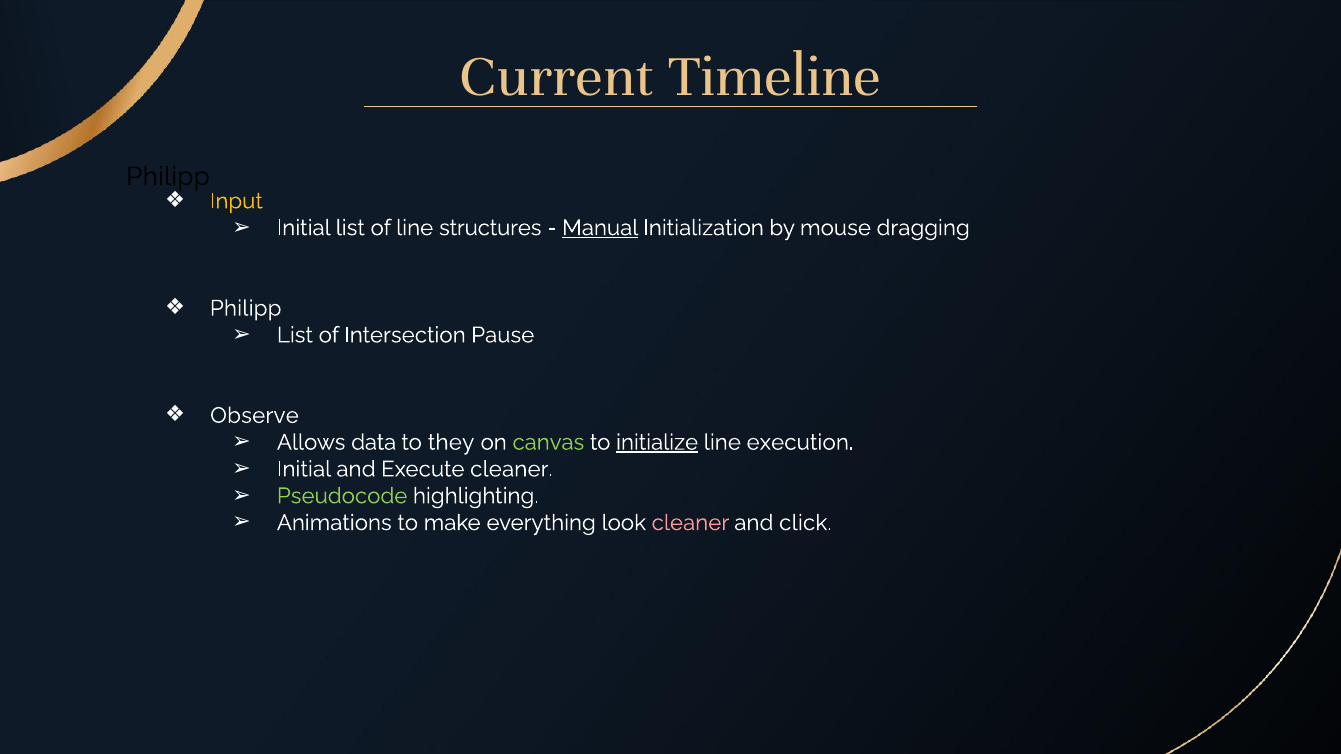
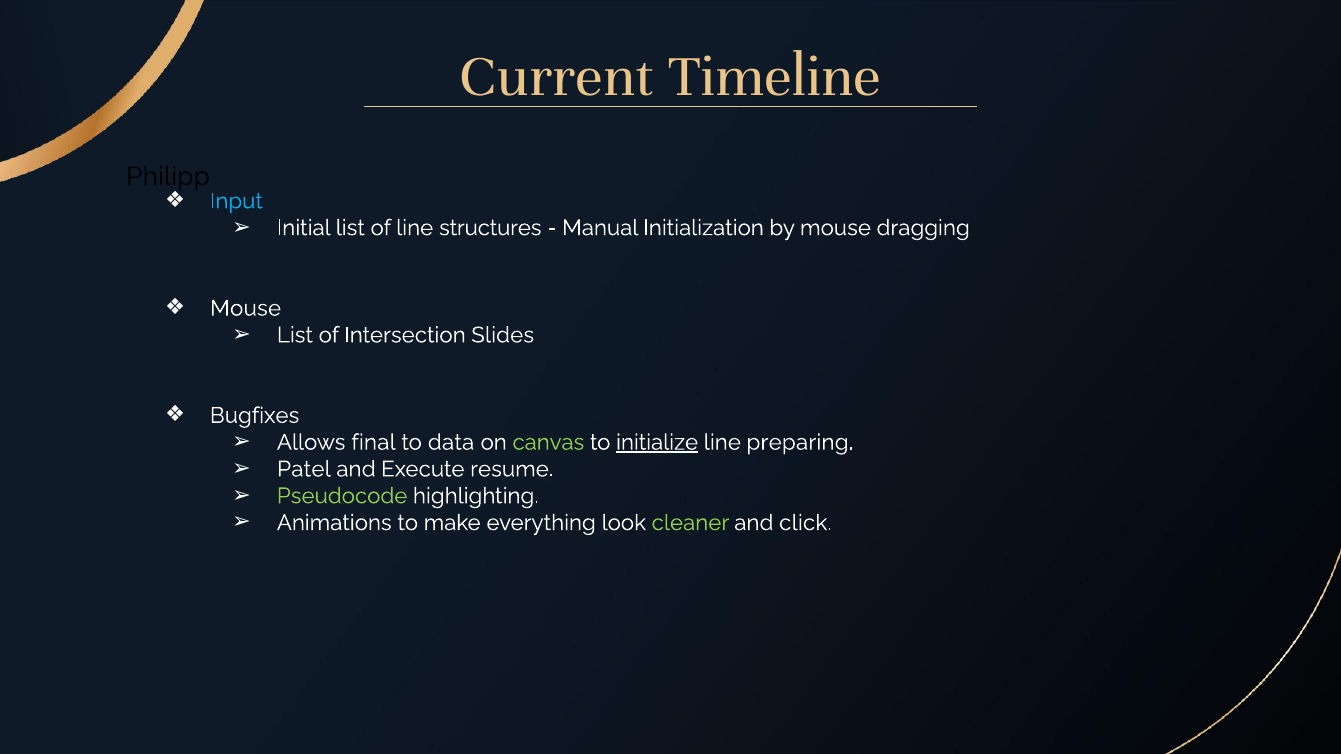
Input colour: yellow -> light blue
Manual underline: present -> none
Philipp at (246, 308): Philipp -> Mouse
Pause: Pause -> Slides
Observe: Observe -> Bugfixes
data: data -> final
they: they -> data
execution: execution -> preparing
Initial at (304, 469): Initial -> Patel
Execute cleaner: cleaner -> resume
cleaner at (690, 523) colour: pink -> light green
